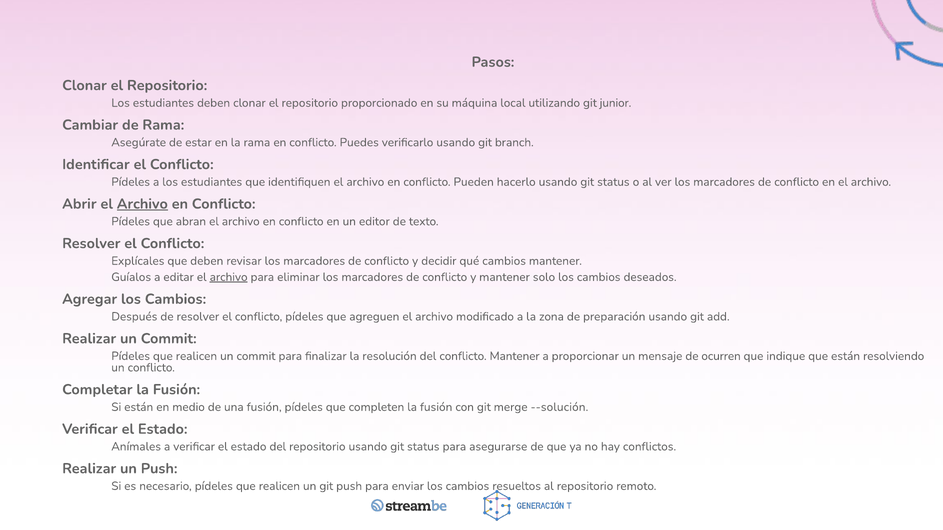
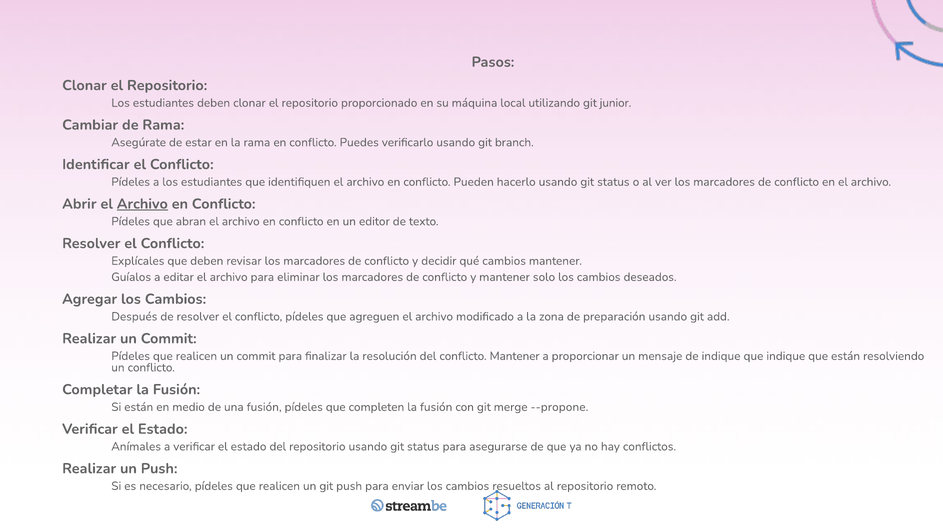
archivo at (229, 277) underline: present -> none
de ocurren: ocurren -> indique
--solución: --solución -> --propone
